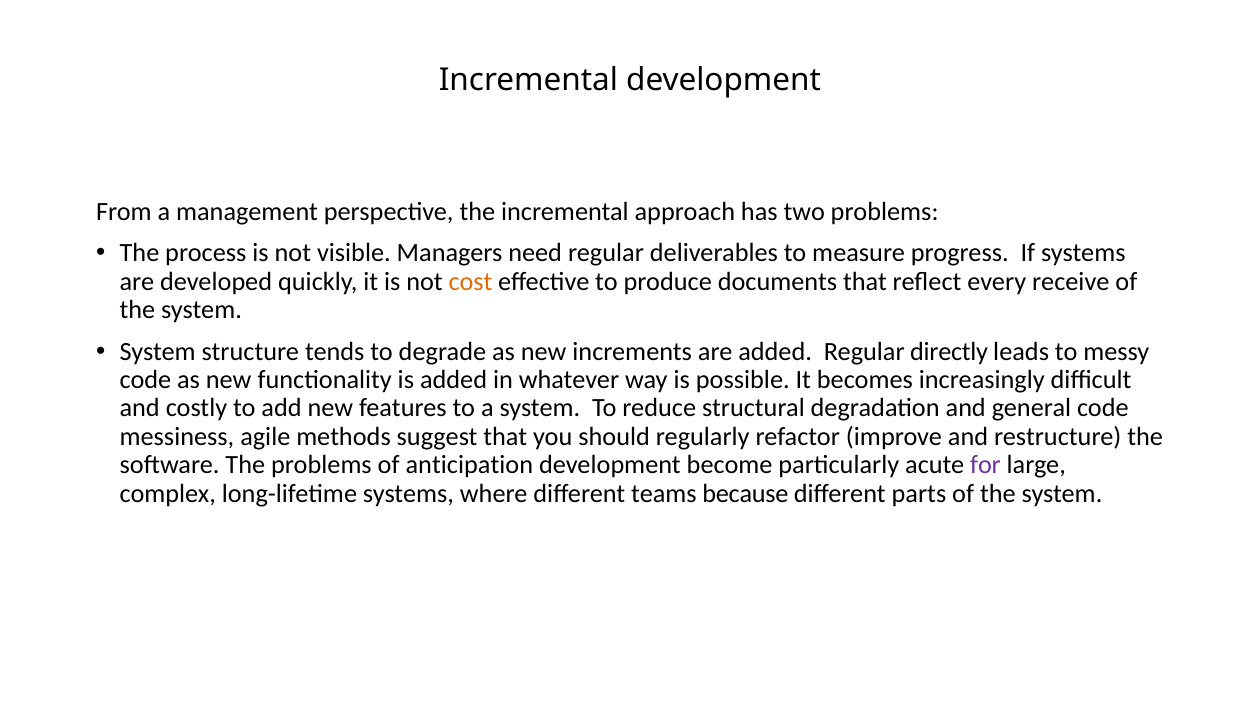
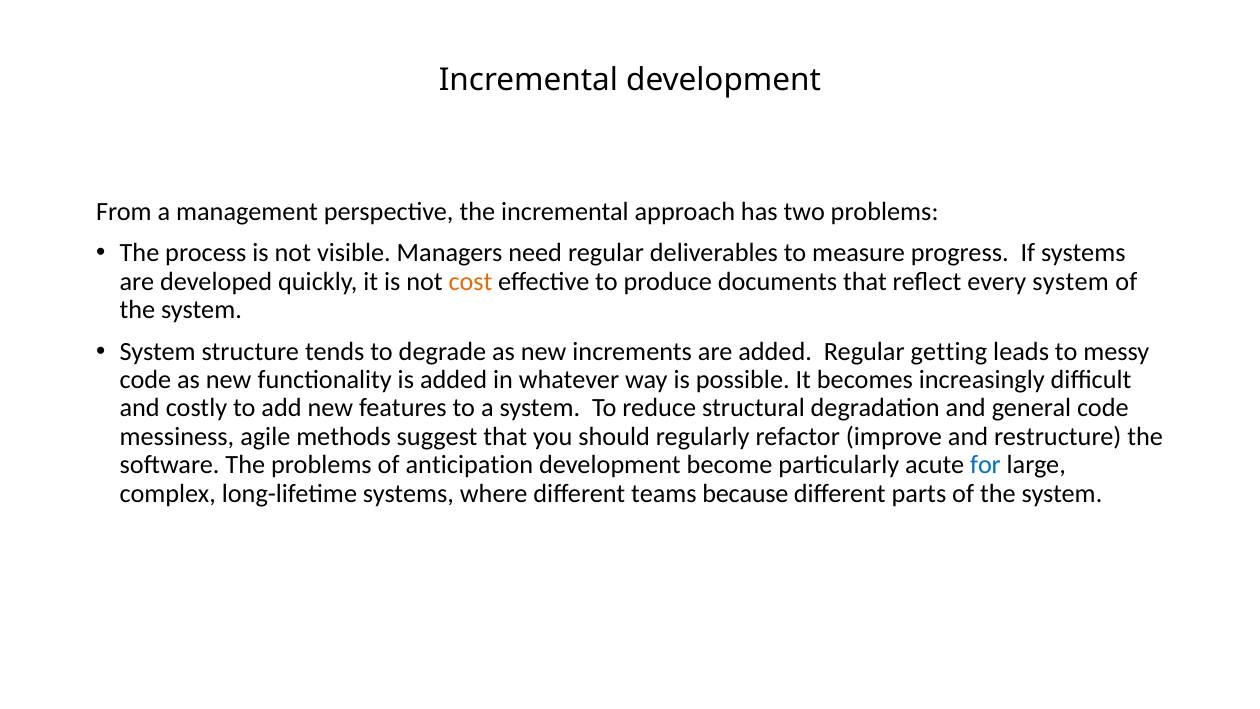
every receive: receive -> system
directly: directly -> getting
for colour: purple -> blue
